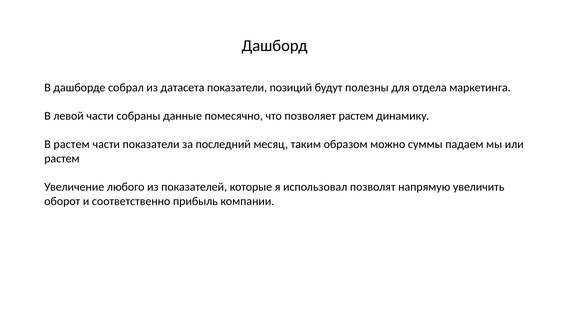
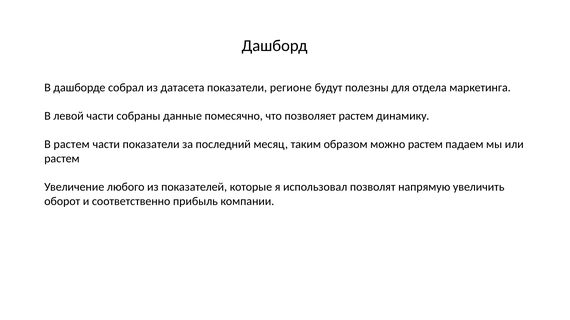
позиций: позиций -> регионе
можно суммы: суммы -> растем
